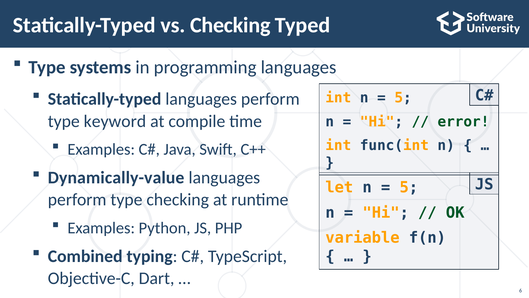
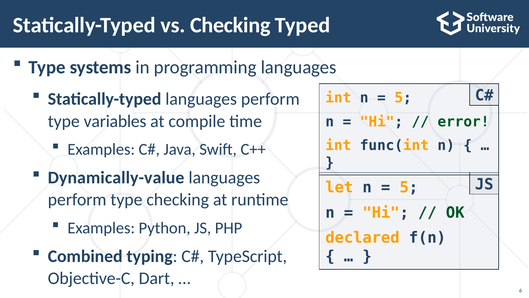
keyword: keyword -> variables
variable: variable -> declared
